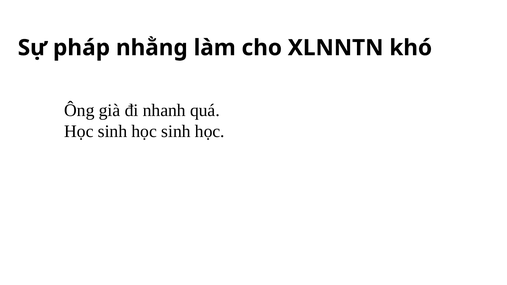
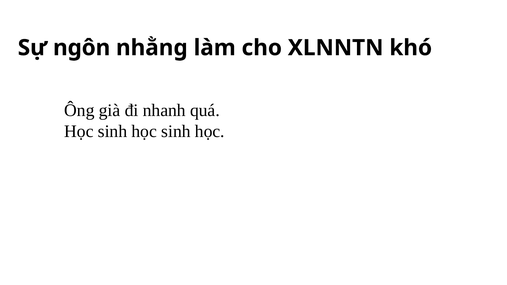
pháp: pháp -> ngôn
